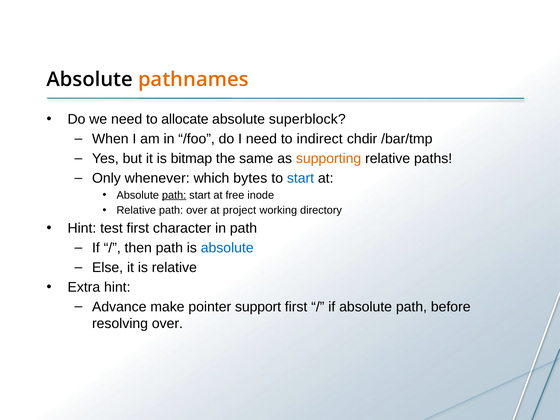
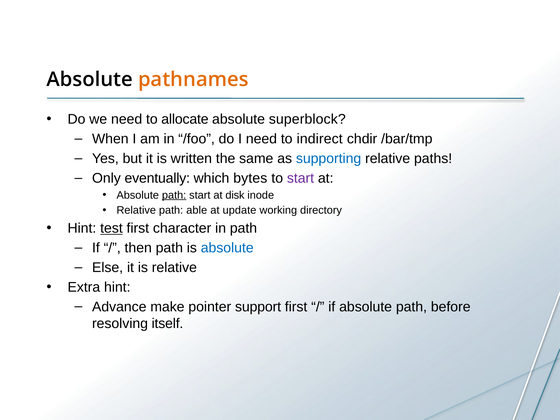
bitmap: bitmap -> written
supporting colour: orange -> blue
whenever: whenever -> eventually
start at (301, 178) colour: blue -> purple
free: free -> disk
path over: over -> able
project: project -> update
test underline: none -> present
resolving over: over -> itself
